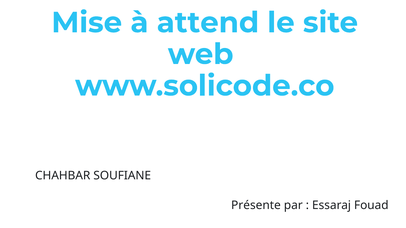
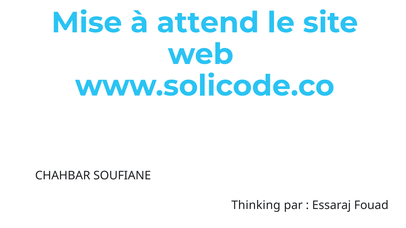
Présente: Présente -> Thinking
